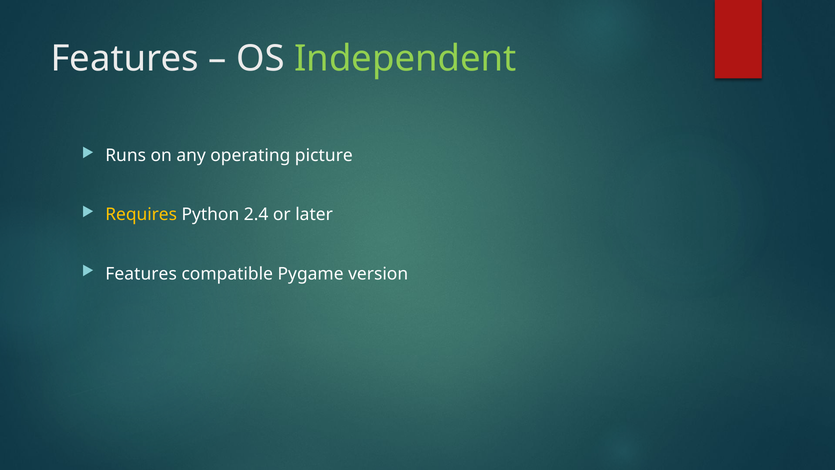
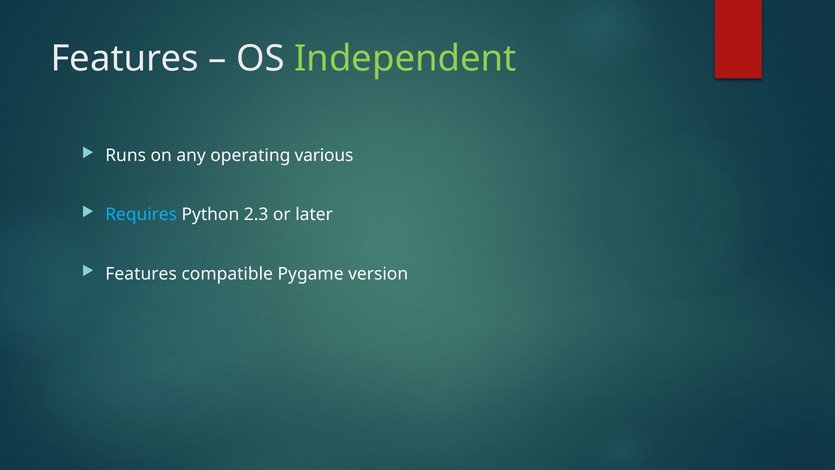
picture: picture -> various
Requires colour: yellow -> light blue
2.4: 2.4 -> 2.3
